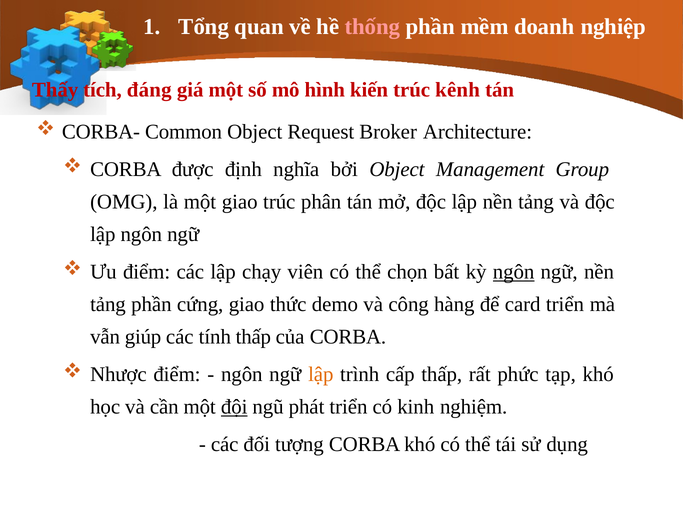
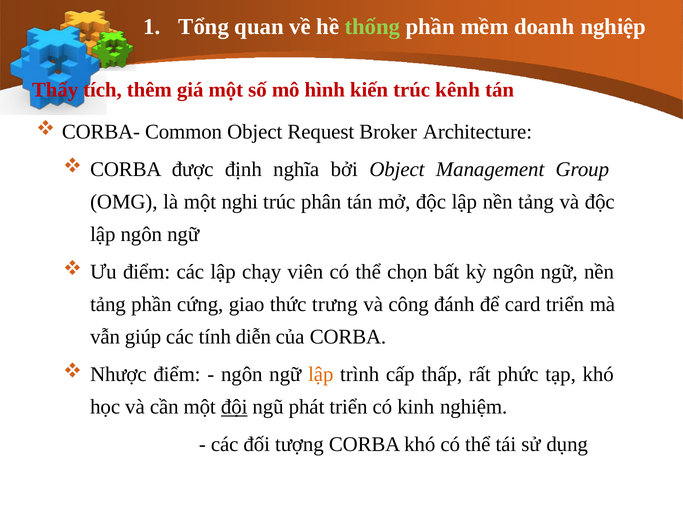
thống colour: pink -> light green
đáng: đáng -> thêm
một giao: giao -> nghi
ngôn at (514, 272) underline: present -> none
demo: demo -> trưng
hàng: hàng -> đánh
tính thấp: thấp -> diễn
